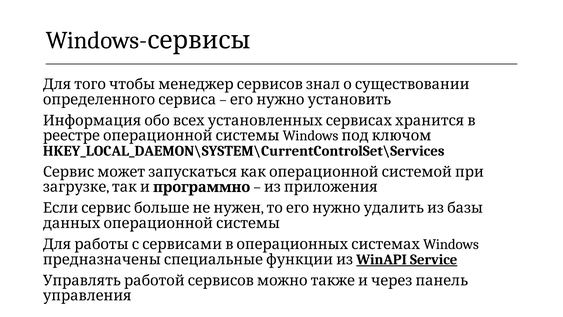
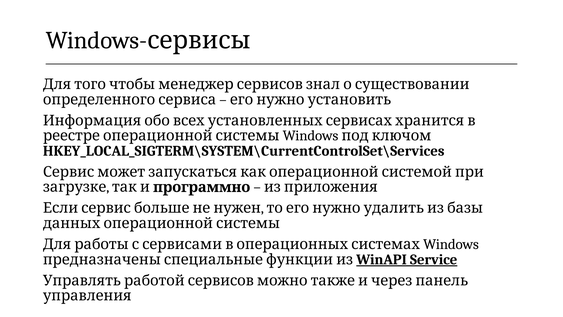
HKEY_LOCAL_DAEMON\SYSTEM\CurrentControlSet\Services: HKEY_LOCAL_DAEMON\SYSTEM\CurrentControlSet\Services -> HKEY_LOCAL_SIGTERM\SYSTEM\CurrentControlSet\Services
